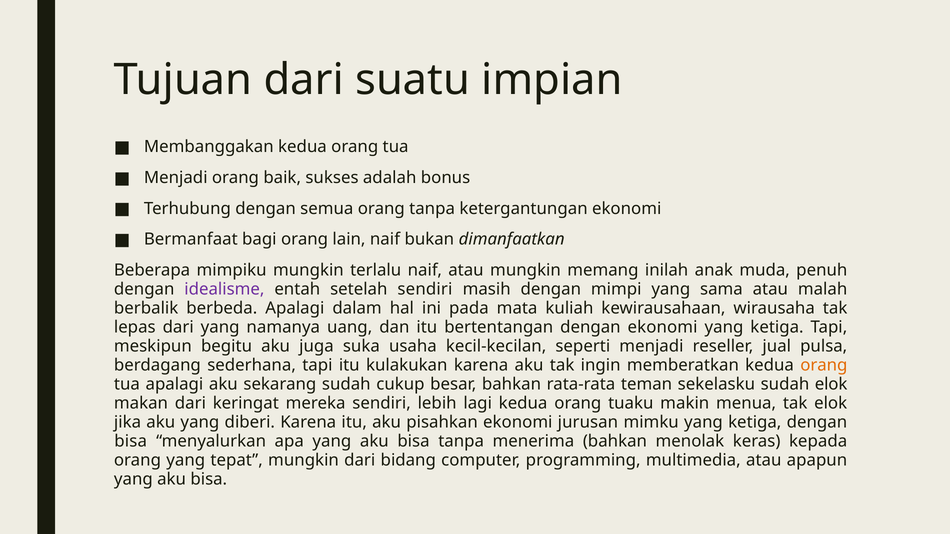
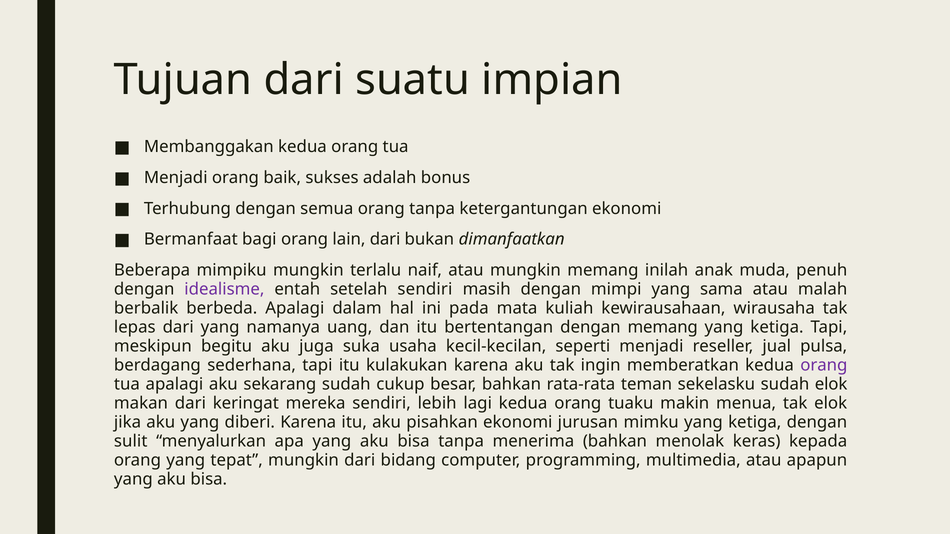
lain naif: naif -> dari
dengan ekonomi: ekonomi -> memang
orang at (824, 365) colour: orange -> purple
bisa at (131, 441): bisa -> sulit
